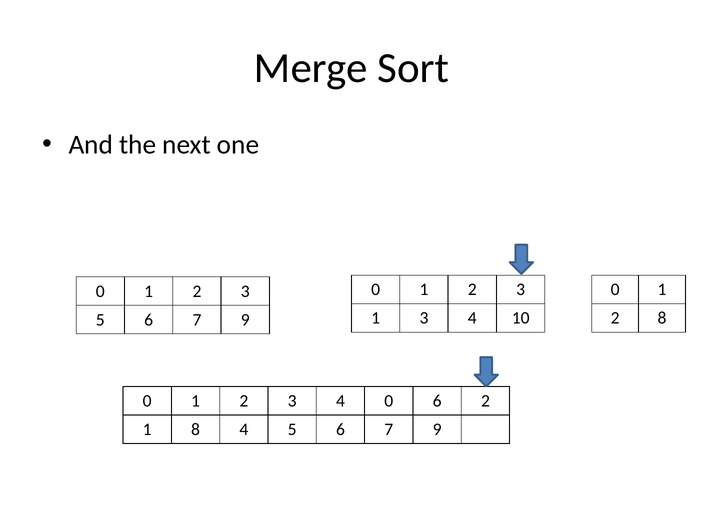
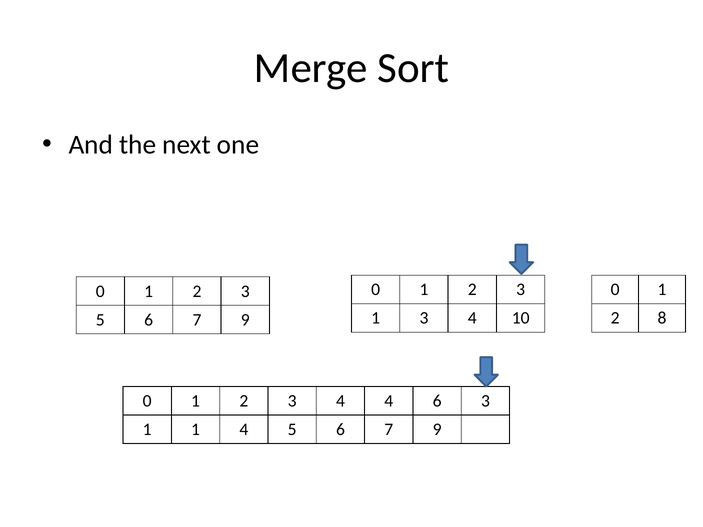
4 0: 0 -> 4
6 2: 2 -> 3
1 8: 8 -> 1
